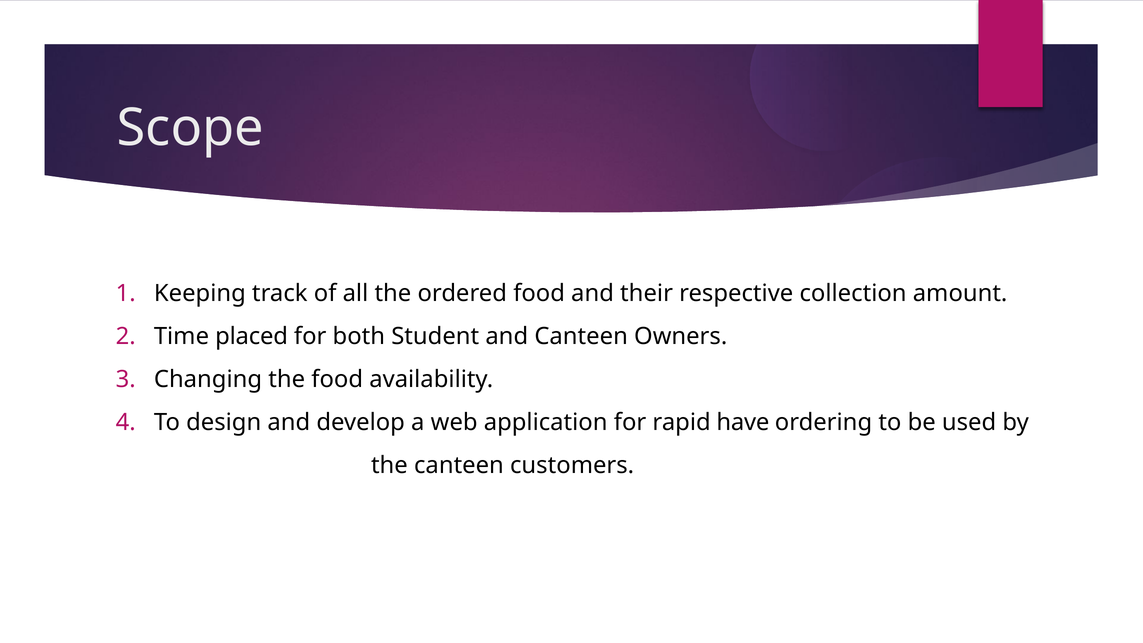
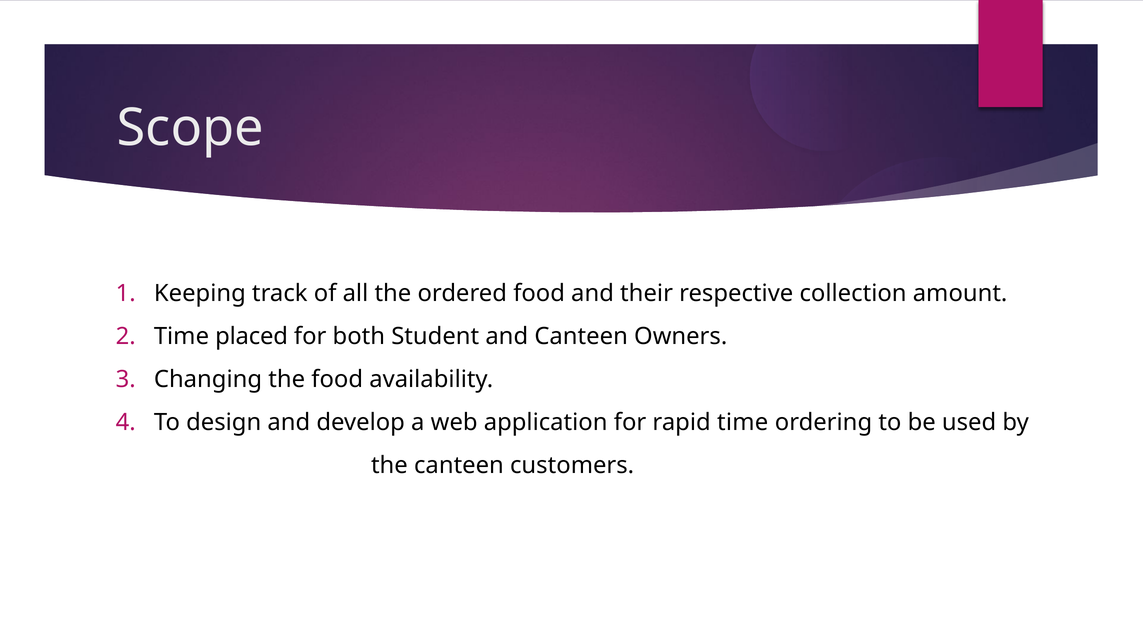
rapid have: have -> time
